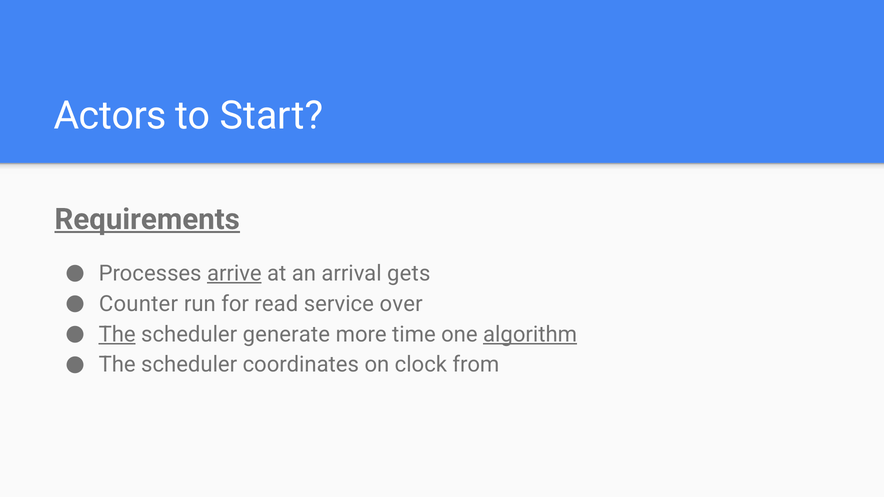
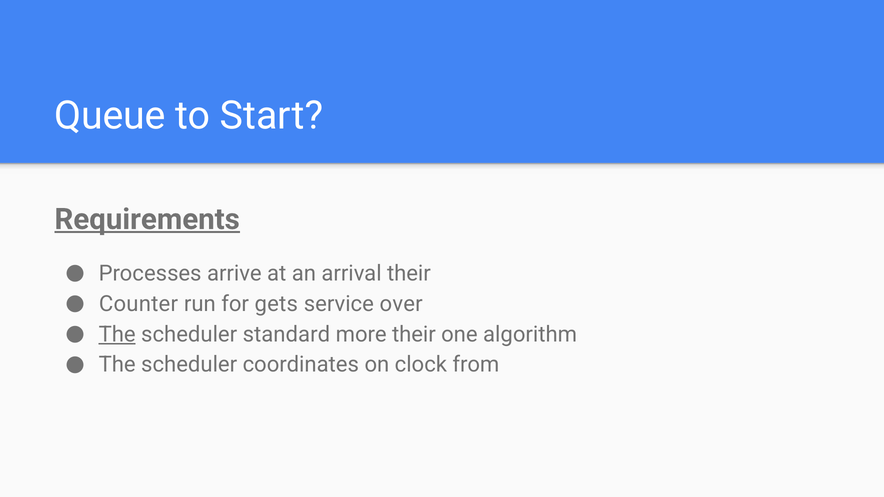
Actors: Actors -> Queue
arrive underline: present -> none
arrival gets: gets -> their
read: read -> gets
generate: generate -> standard
more time: time -> their
algorithm underline: present -> none
